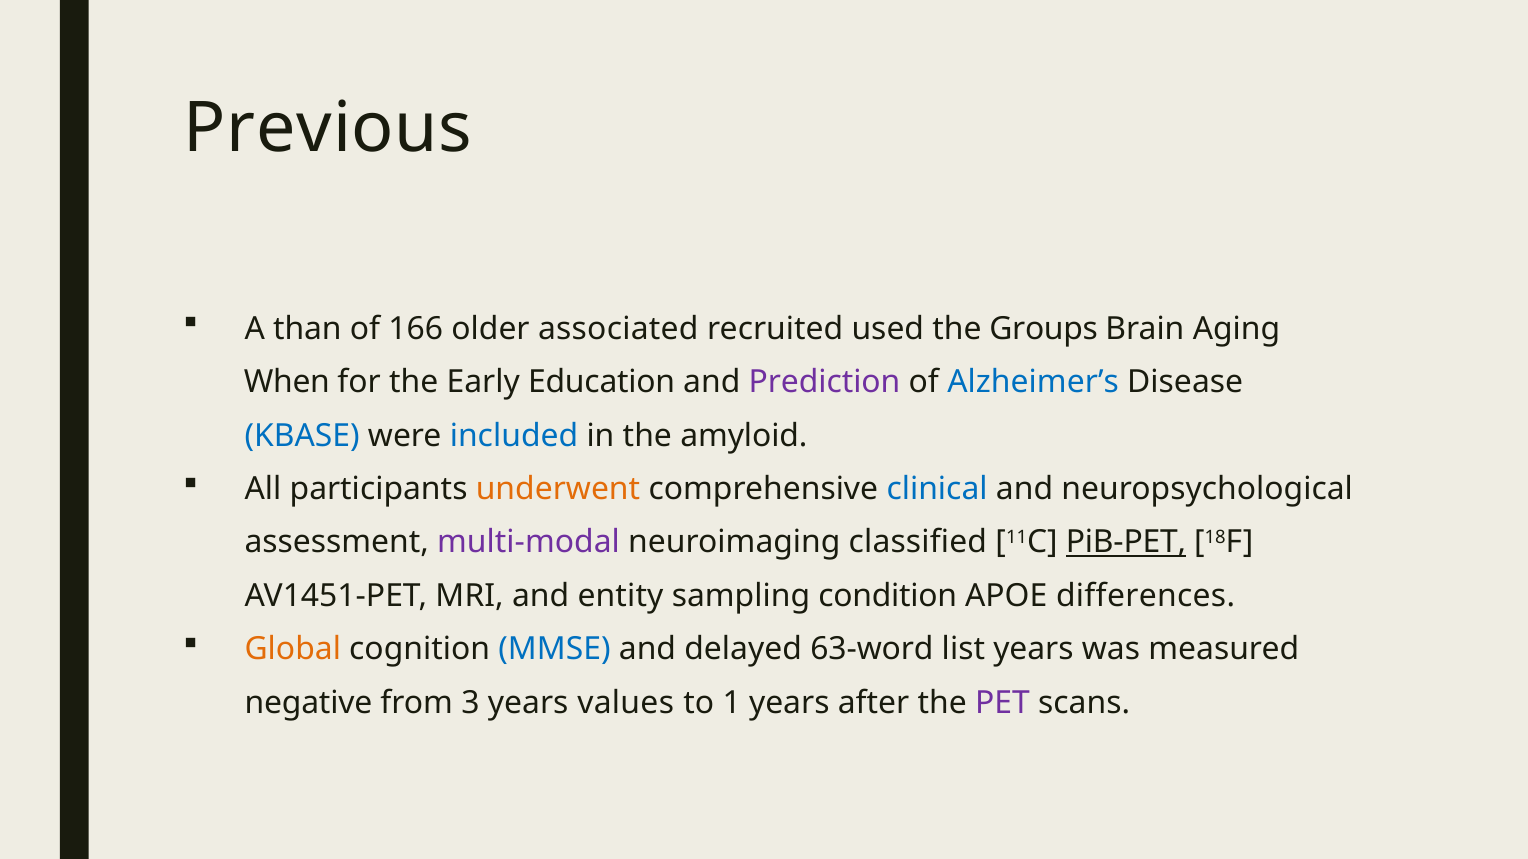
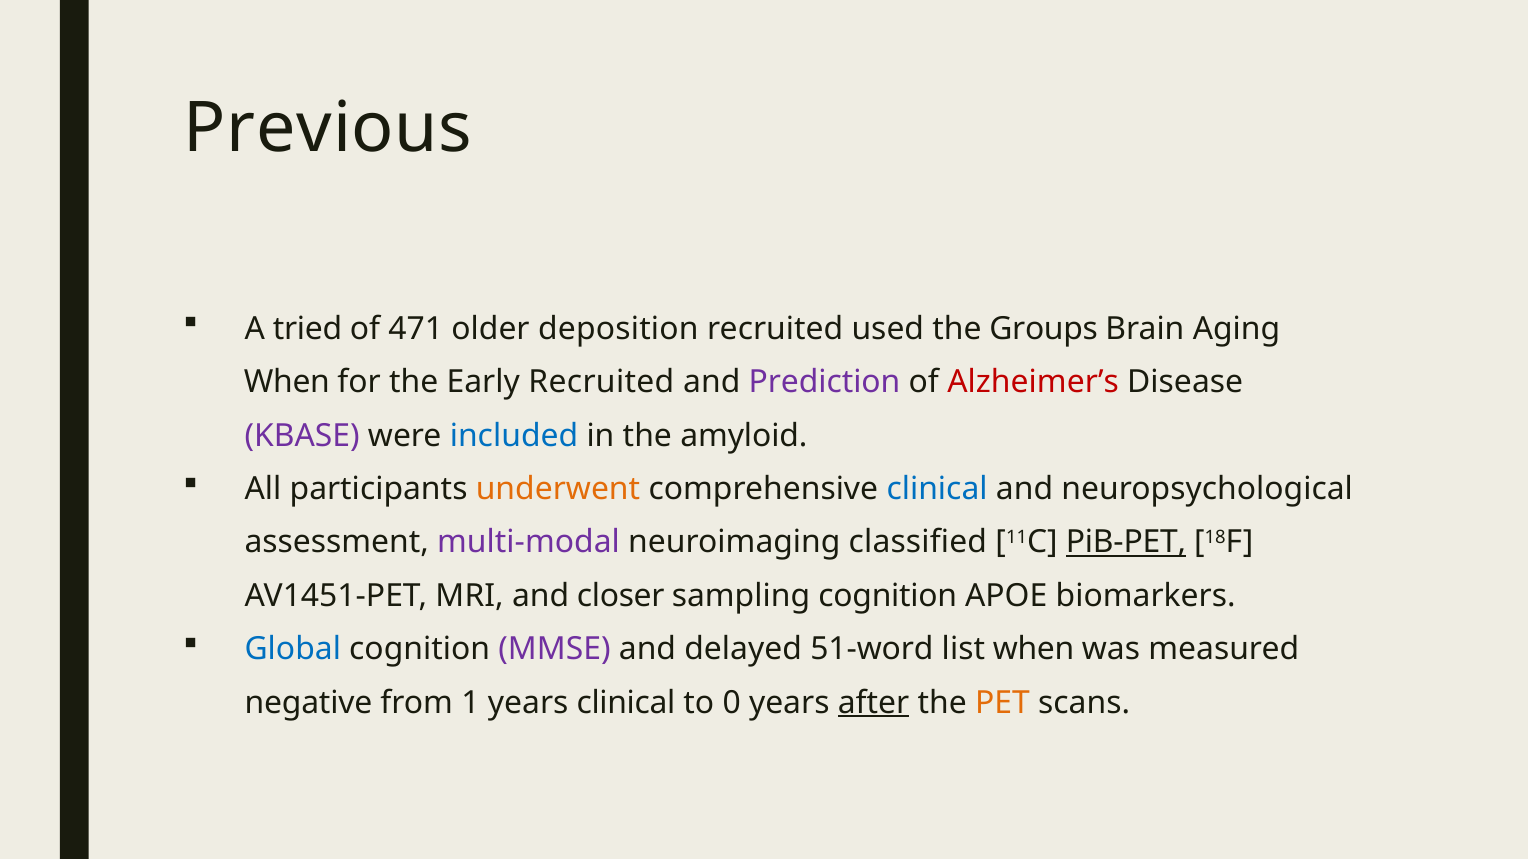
than: than -> tried
166: 166 -> 471
associated: associated -> deposition
Early Education: Education -> Recruited
Alzheimer’s colour: blue -> red
KBASE colour: blue -> purple
entity: entity -> closer
sampling condition: condition -> cognition
differences: differences -> biomarkers
Global colour: orange -> blue
MMSE colour: blue -> purple
63-word: 63-word -> 51-word
list years: years -> when
3: 3 -> 1
years values: values -> clinical
1: 1 -> 0
after underline: none -> present
PET colour: purple -> orange
